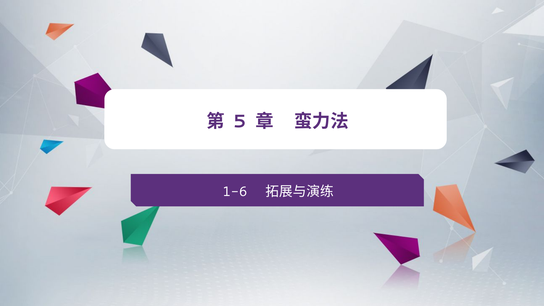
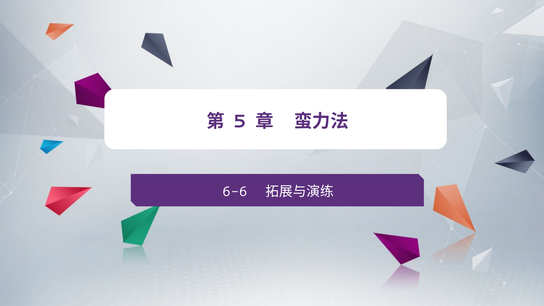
1-6: 1-6 -> 6-6
